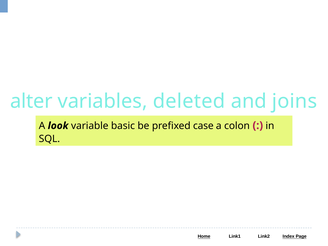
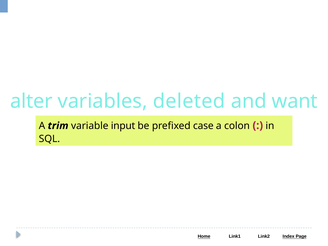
joins: joins -> want
look: look -> trim
basic: basic -> input
